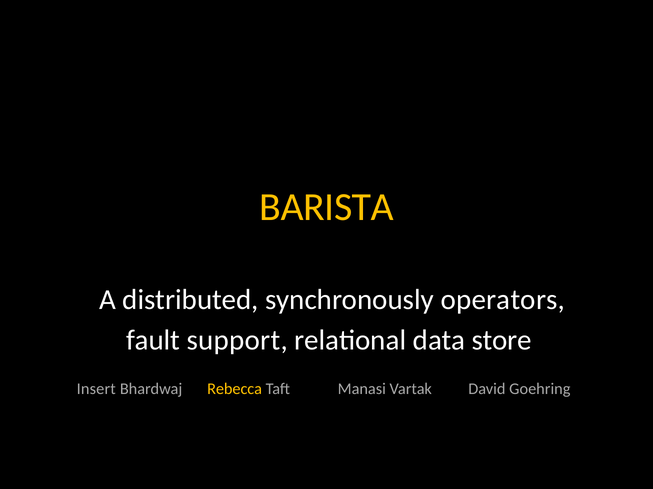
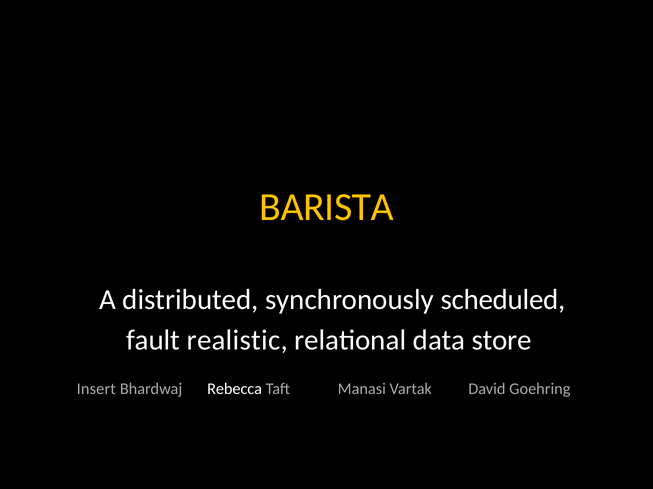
operators: operators -> scheduled
support: support -> realistic
Rebecca colour: yellow -> white
